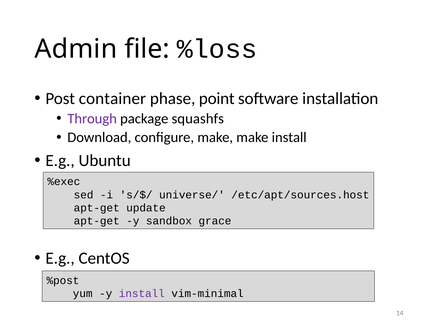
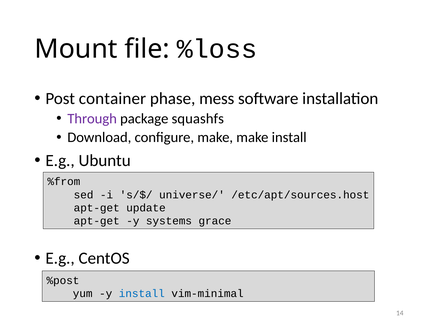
Admin: Admin -> Mount
point: point -> mess
%exec: %exec -> %from
sandbox: sandbox -> systems
install at (142, 294) colour: purple -> blue
